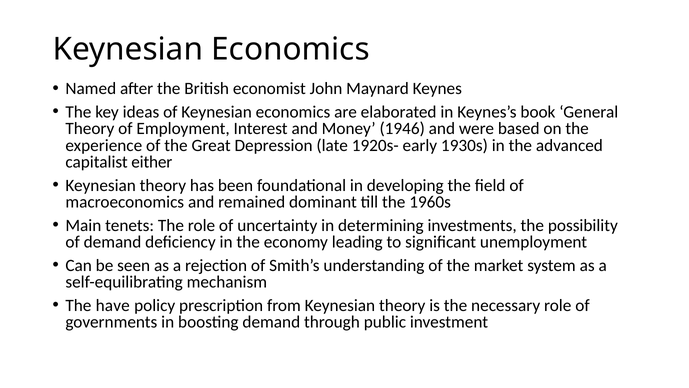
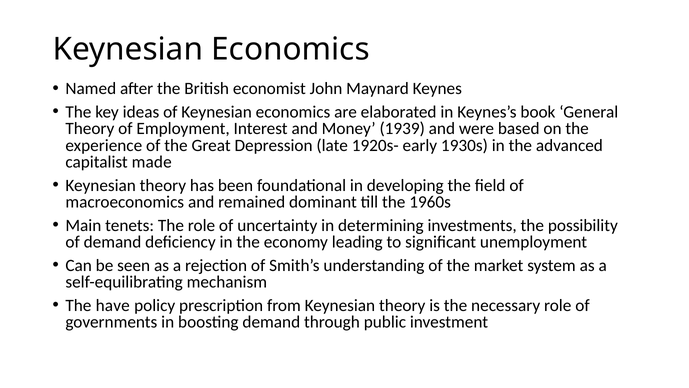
1946: 1946 -> 1939
either: either -> made
